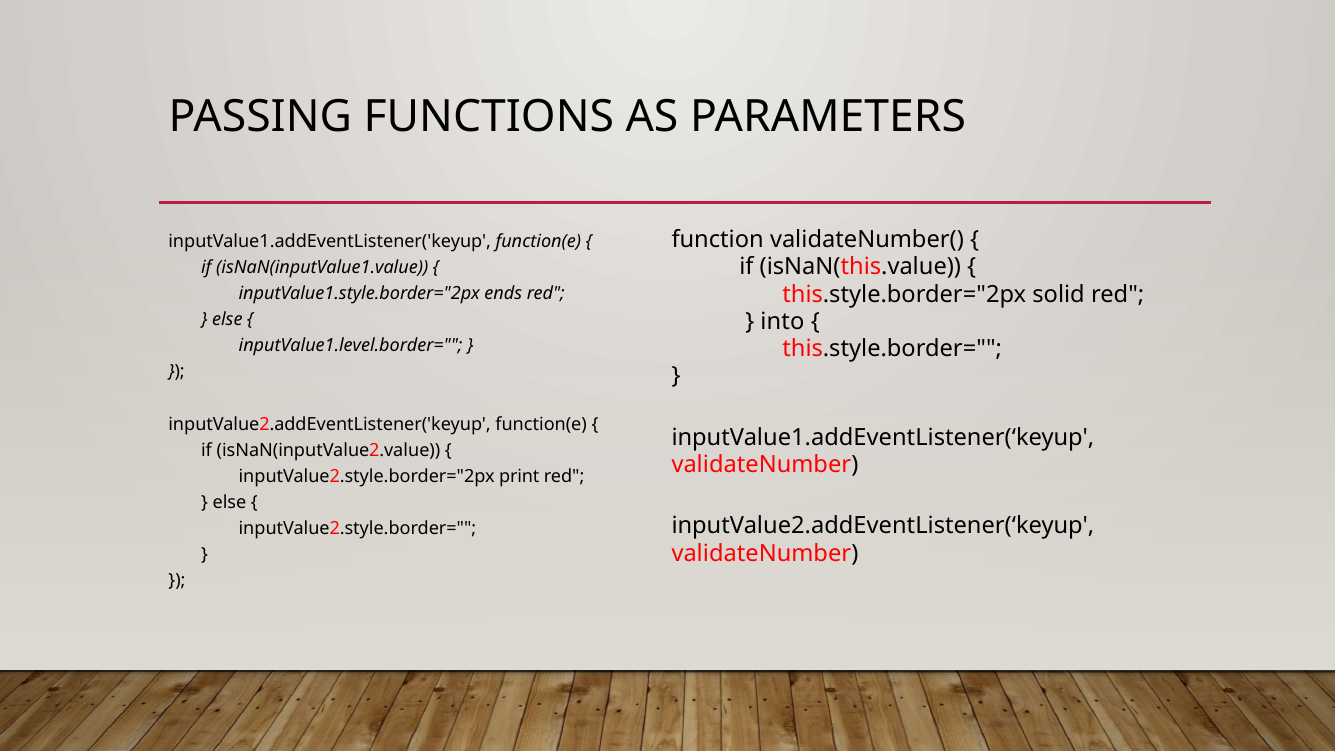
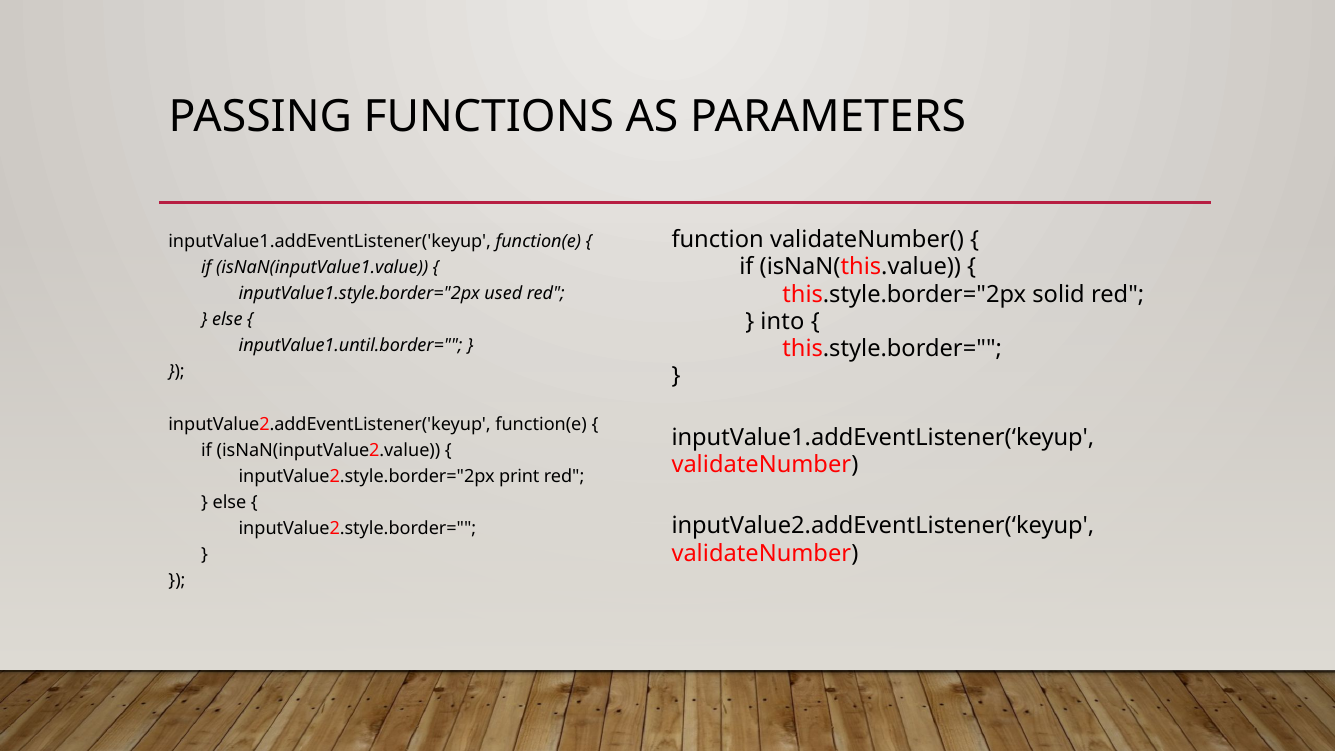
ends: ends -> used
inputValue1.level.border=: inputValue1.level.border= -> inputValue1.until.border=
